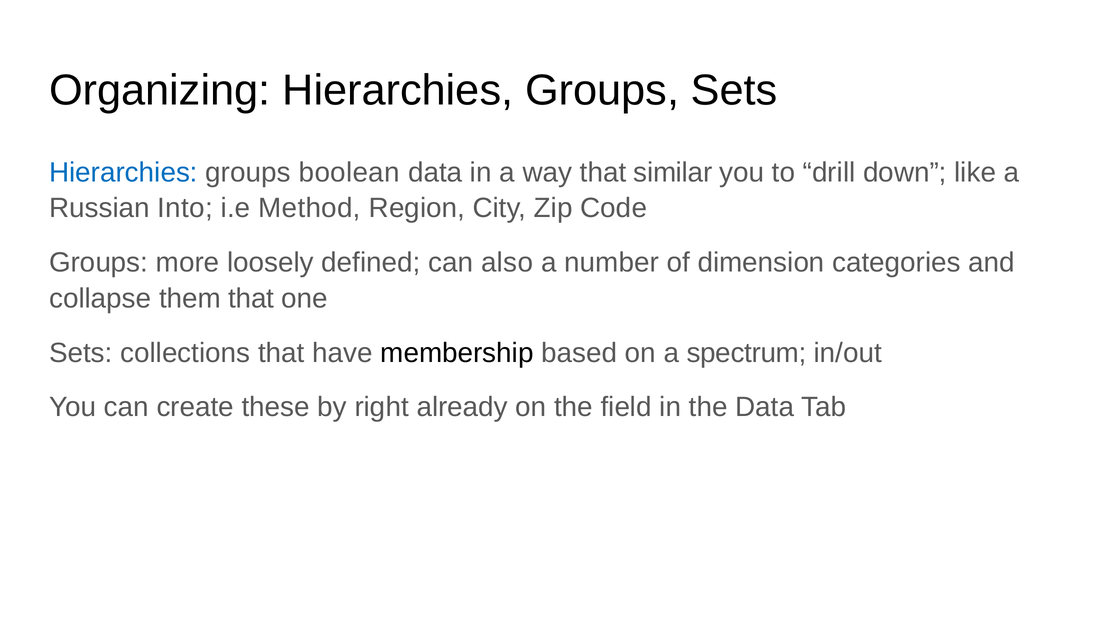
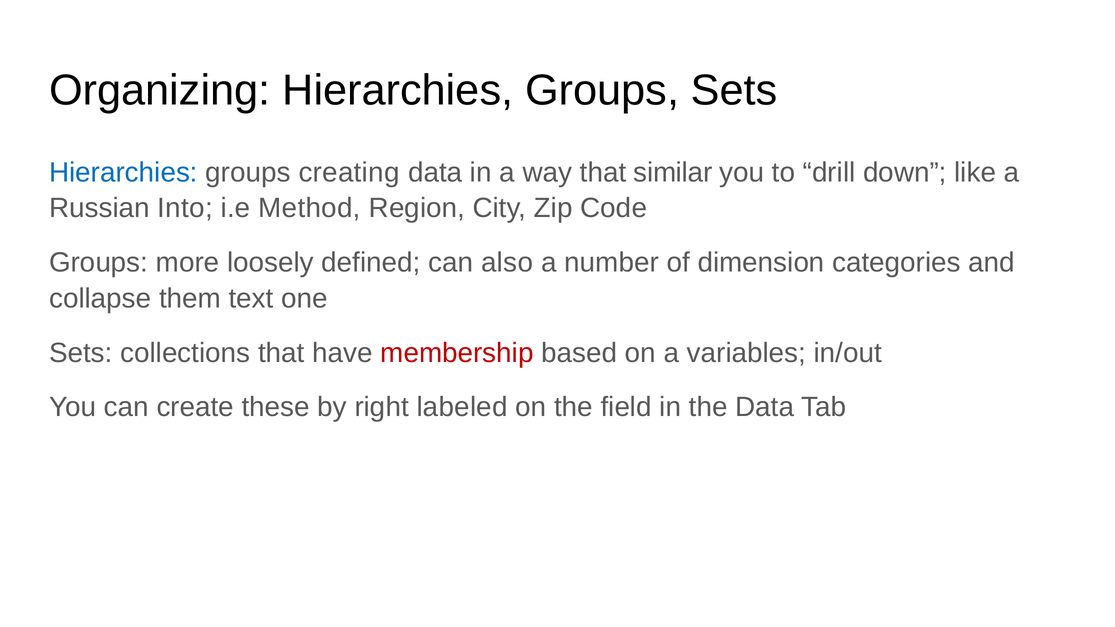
boolean: boolean -> creating
them that: that -> text
membership colour: black -> red
spectrum: spectrum -> variables
already: already -> labeled
